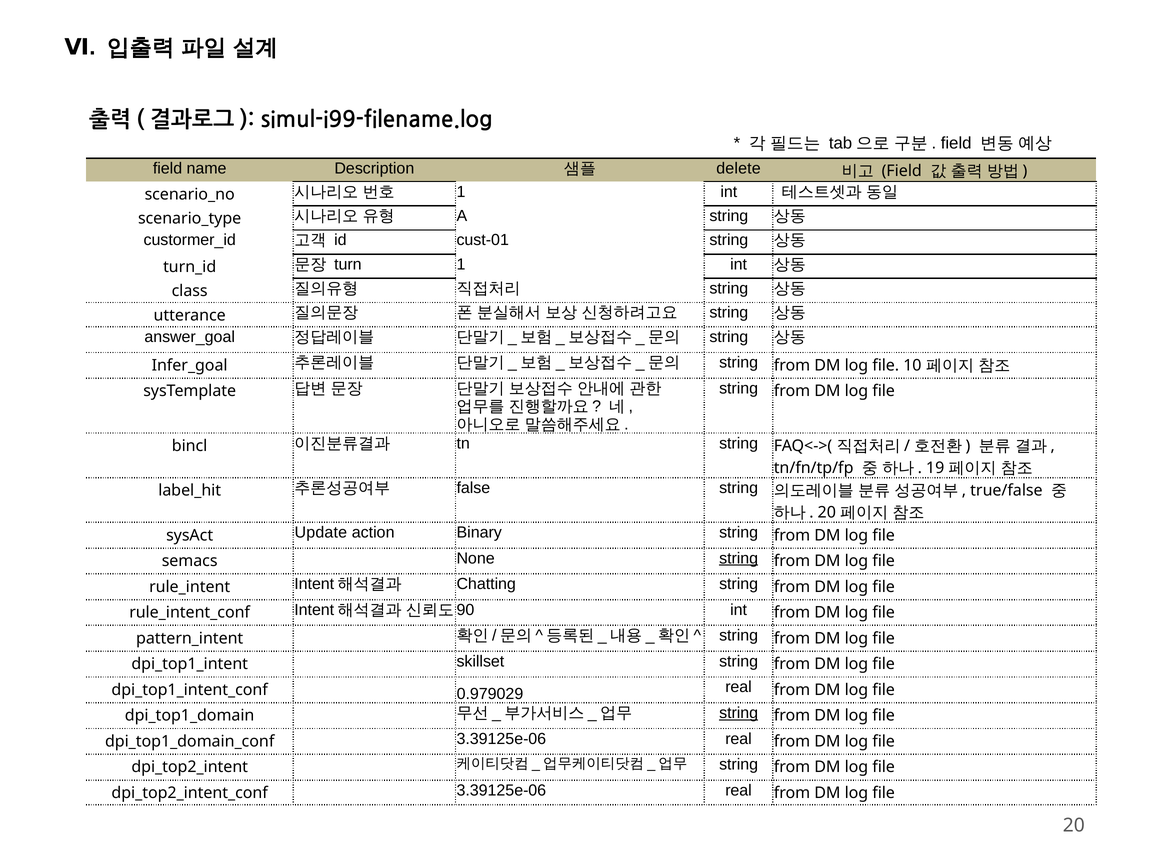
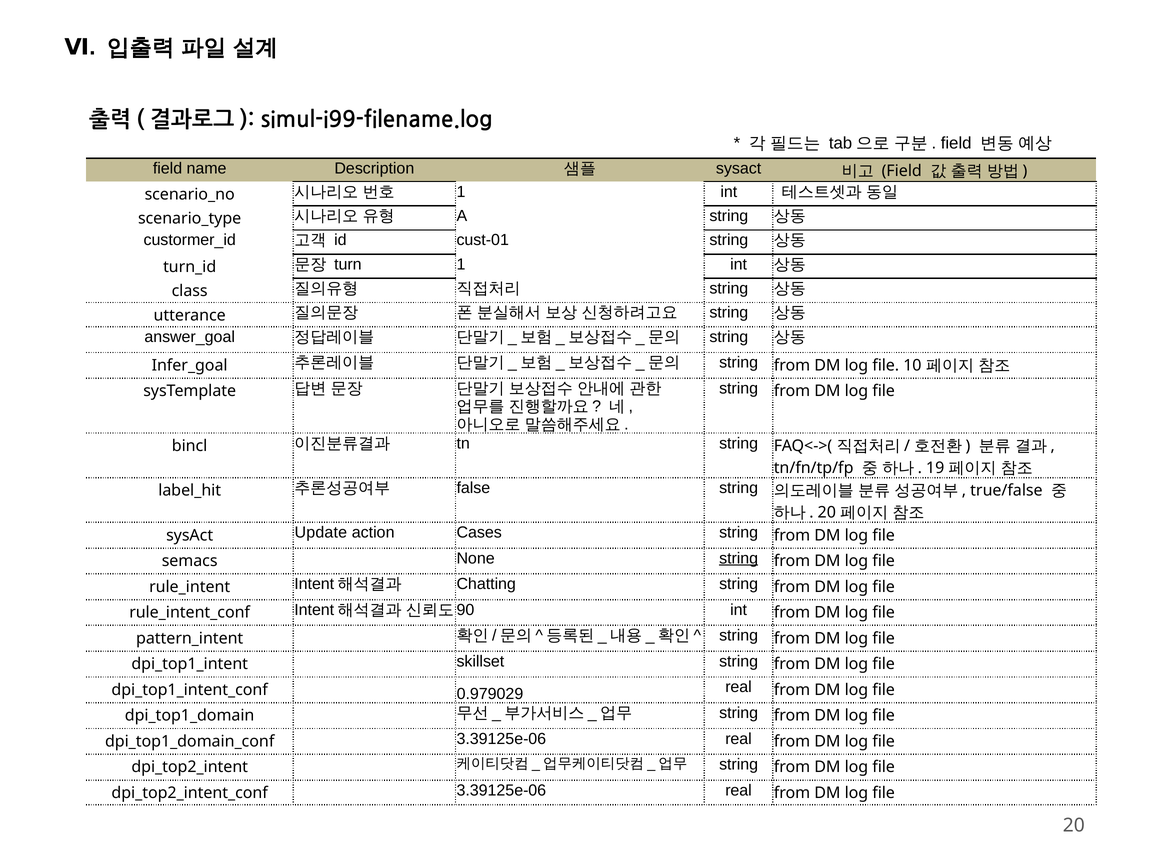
delete at (739, 168): delete -> sysact
Binary: Binary -> Cases
string at (739, 713) underline: present -> none
